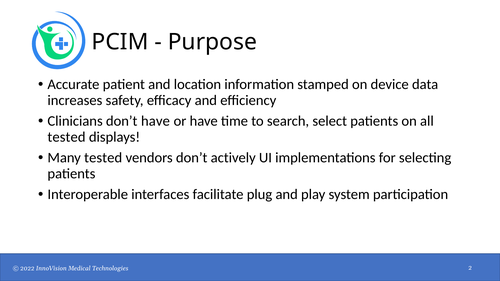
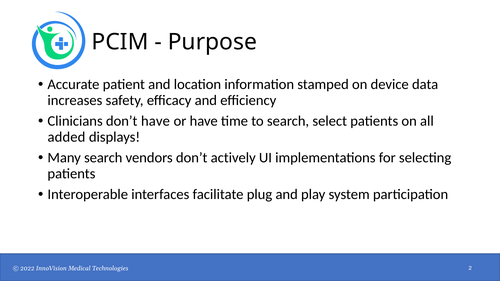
tested at (67, 137): tested -> added
Many tested: tested -> search
